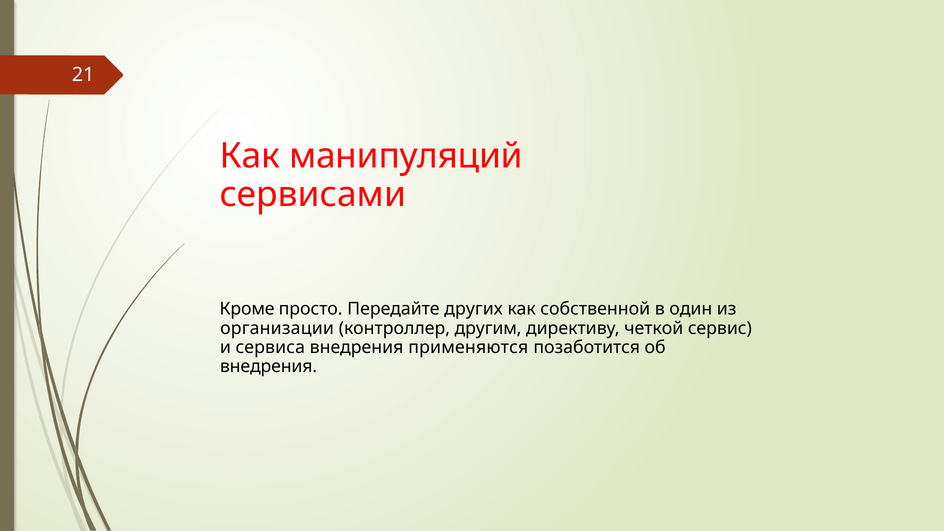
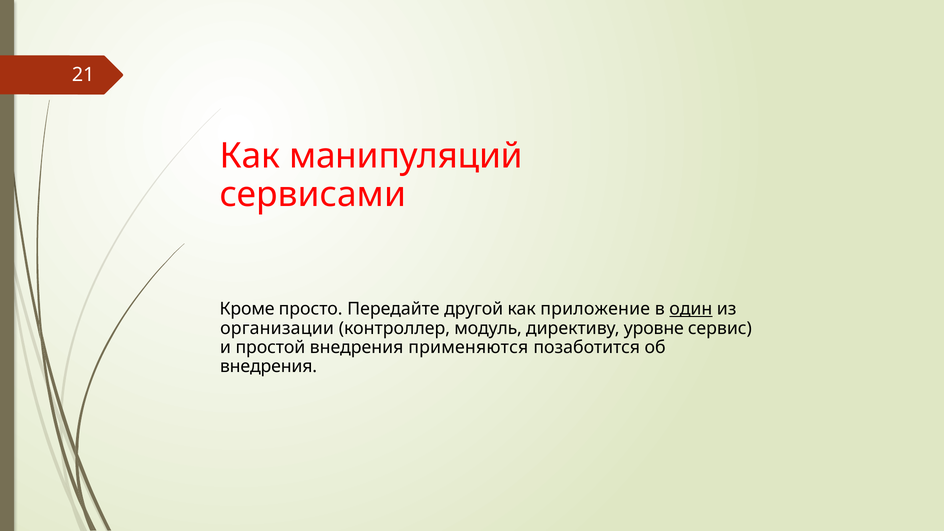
других: других -> другой
собственной: собственной -> приложение
один underline: none -> present
другим: другим -> модуль
четкой: четкой -> уровне
сервиса: сервиса -> простой
